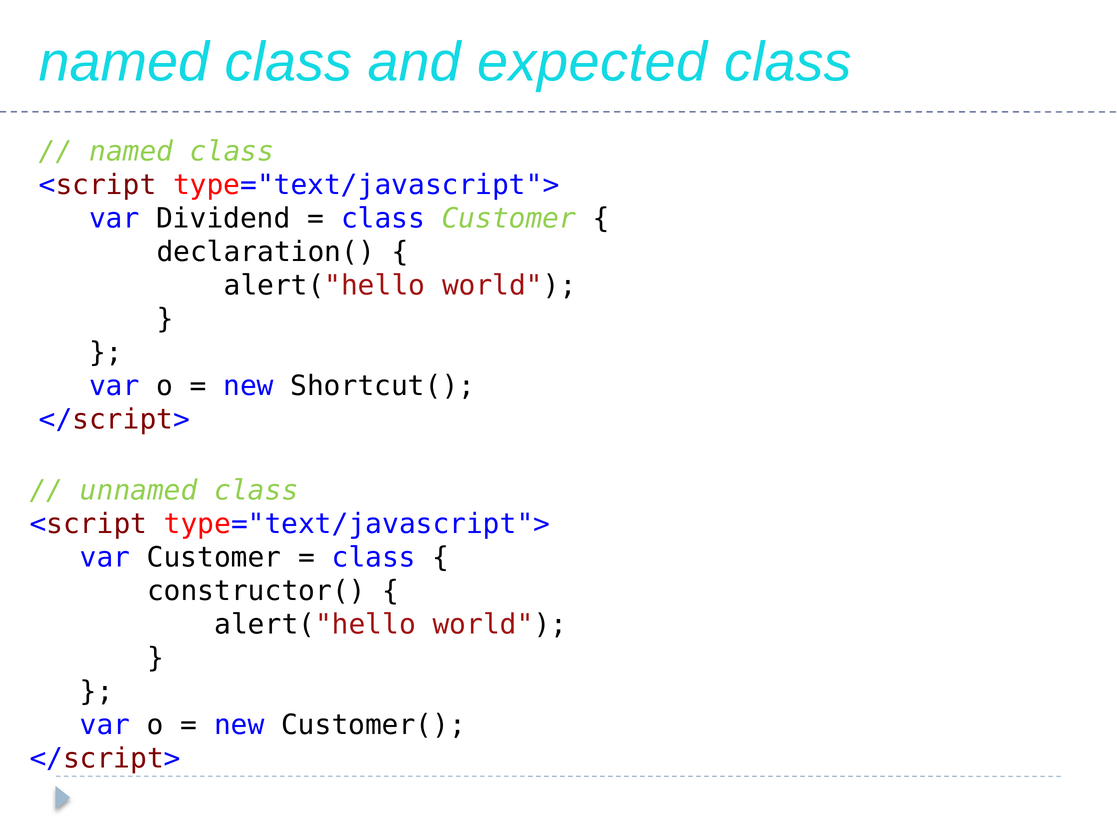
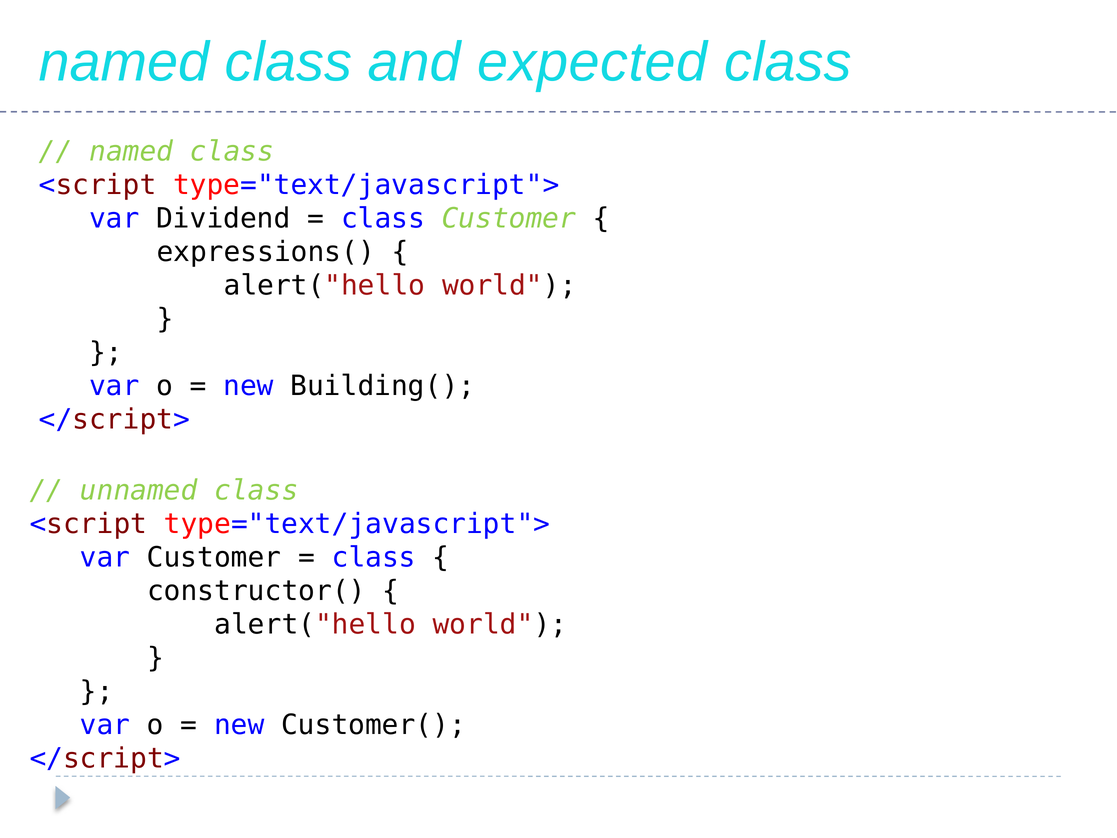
declaration(: declaration( -> expressions(
Shortcut(: Shortcut( -> Building(
